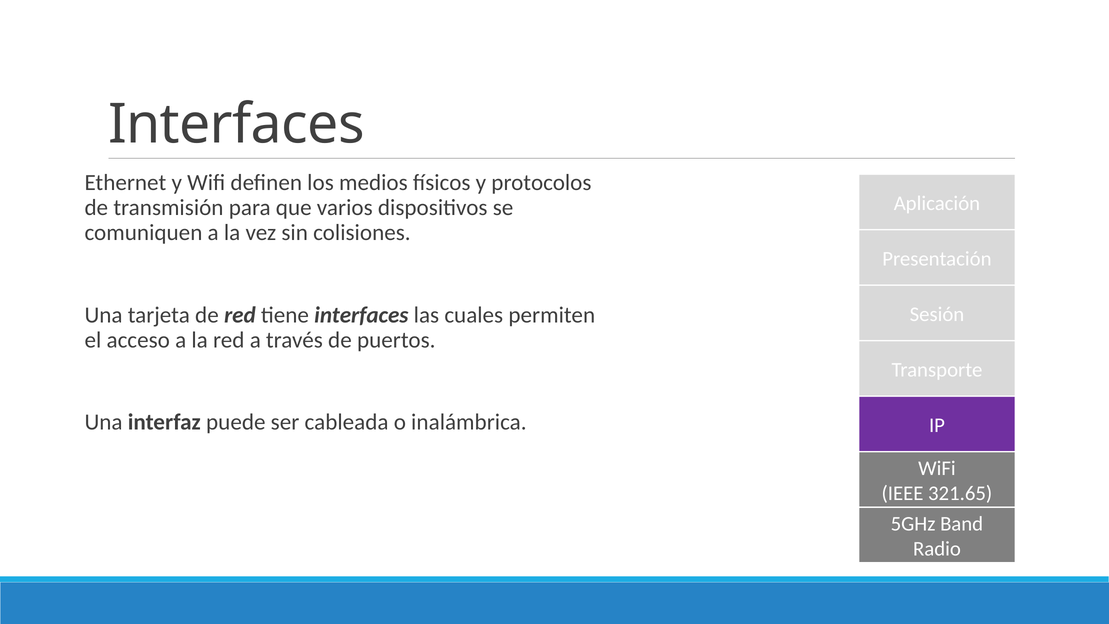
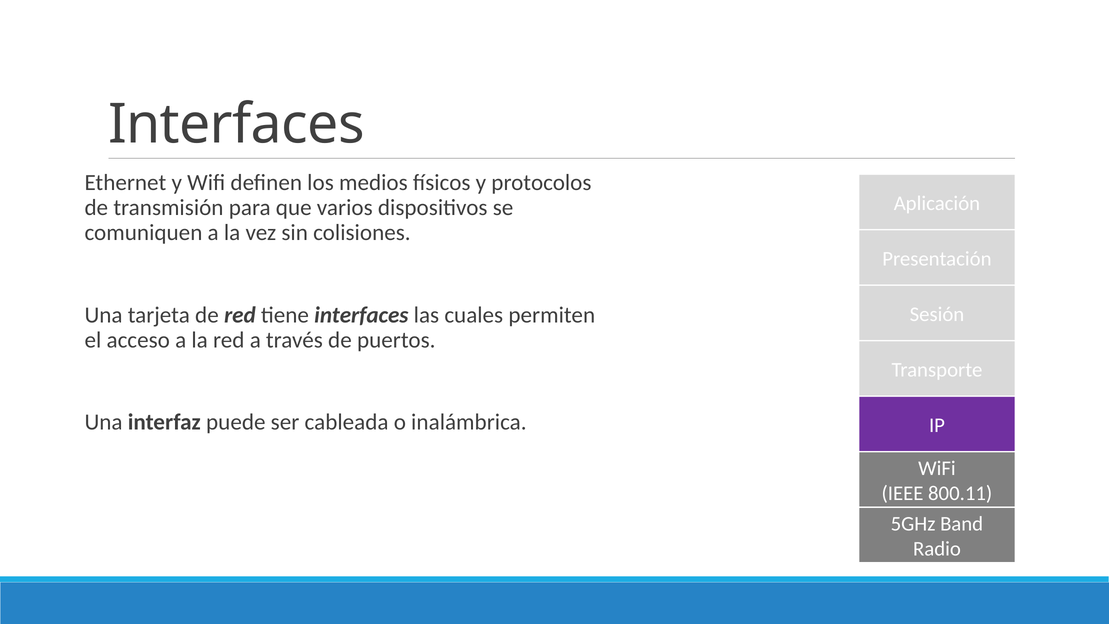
321.65: 321.65 -> 800.11
